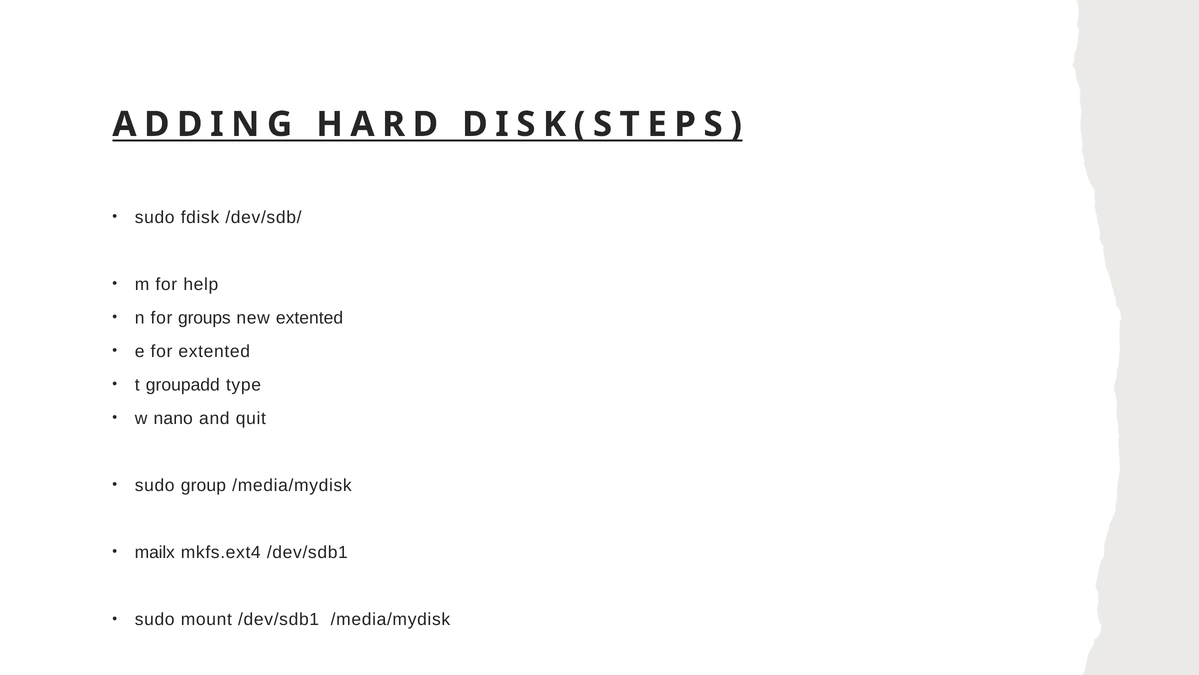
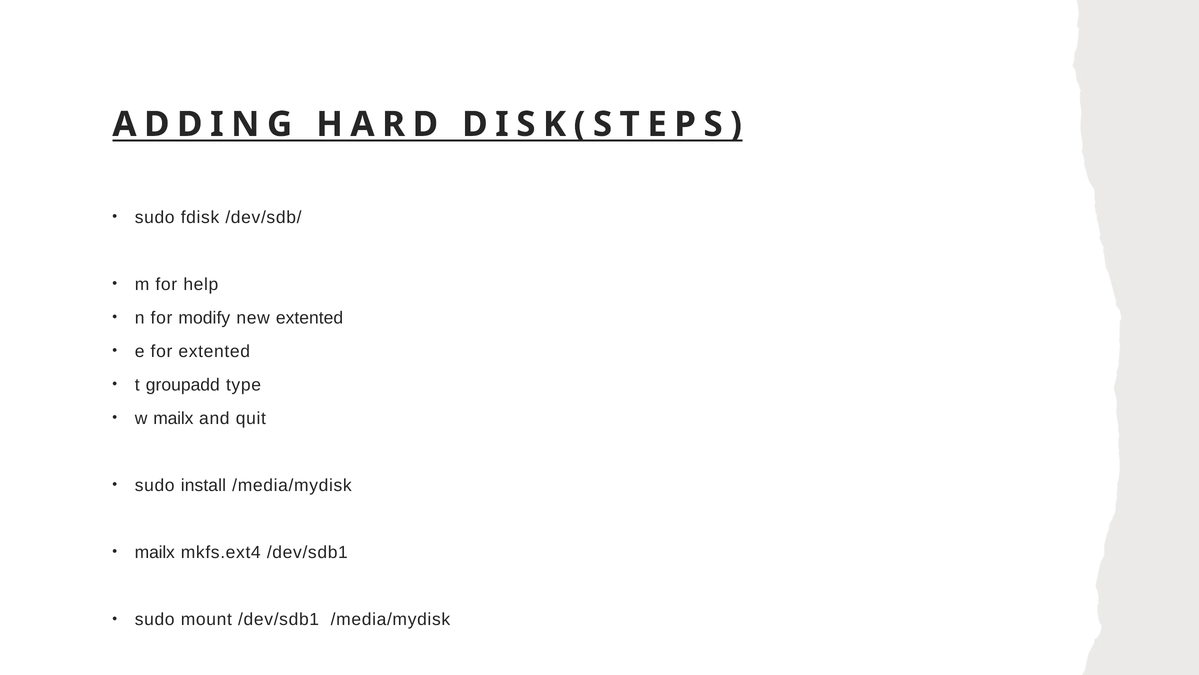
groups: groups -> modify
w nano: nano -> mailx
group: group -> install
